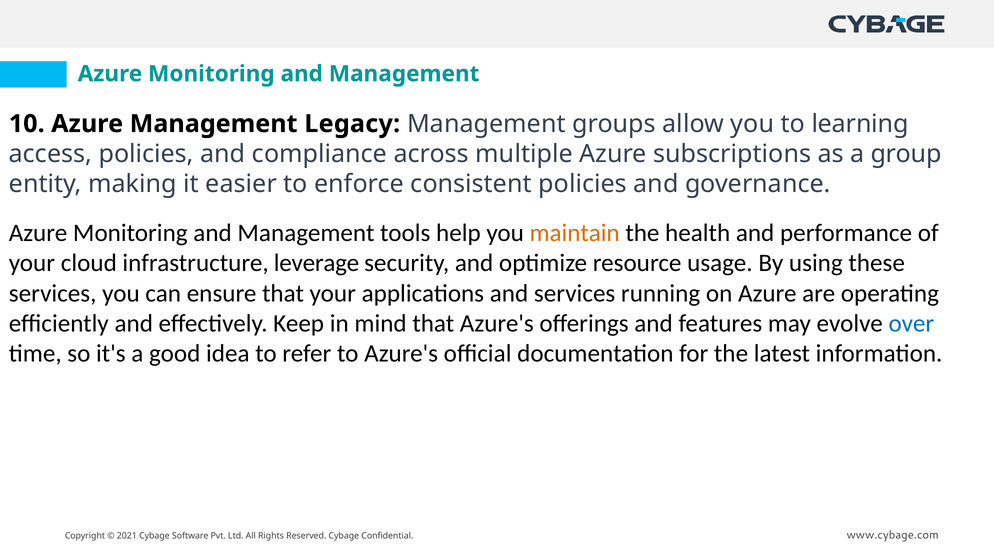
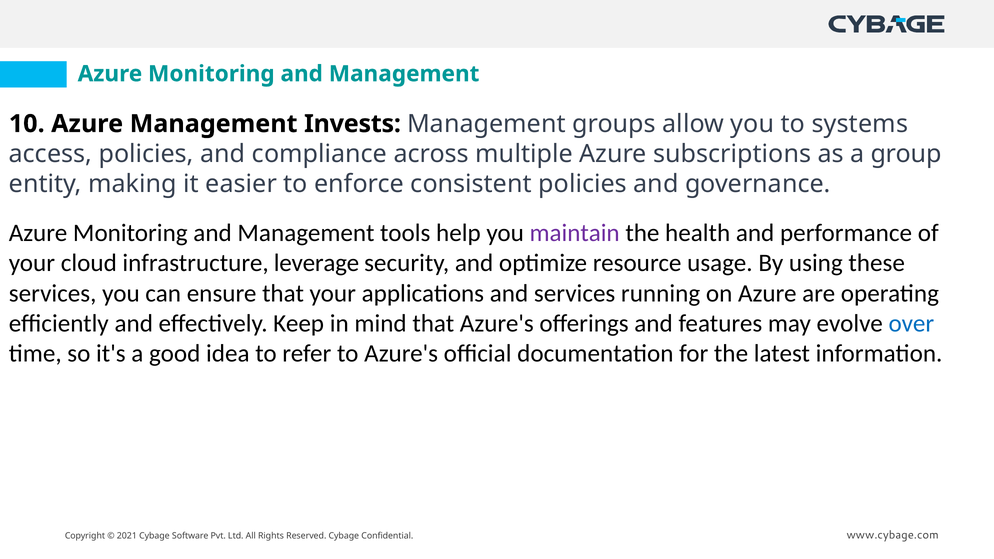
Legacy: Legacy -> Invests
learning: learning -> systems
maintain colour: orange -> purple
